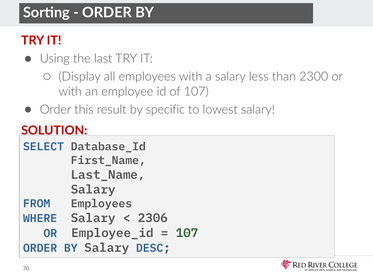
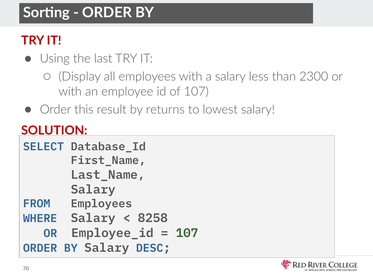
specific: specific -> returns
2306: 2306 -> 8258
